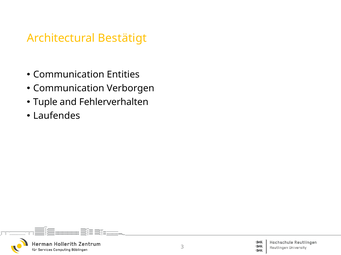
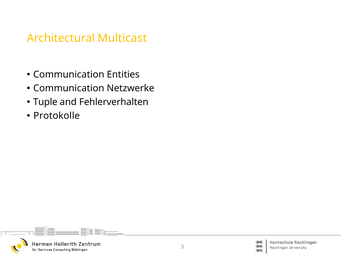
Bestätigt: Bestätigt -> Multicast
Verborgen: Verborgen -> Netzwerke
Laufendes: Laufendes -> Protokolle
